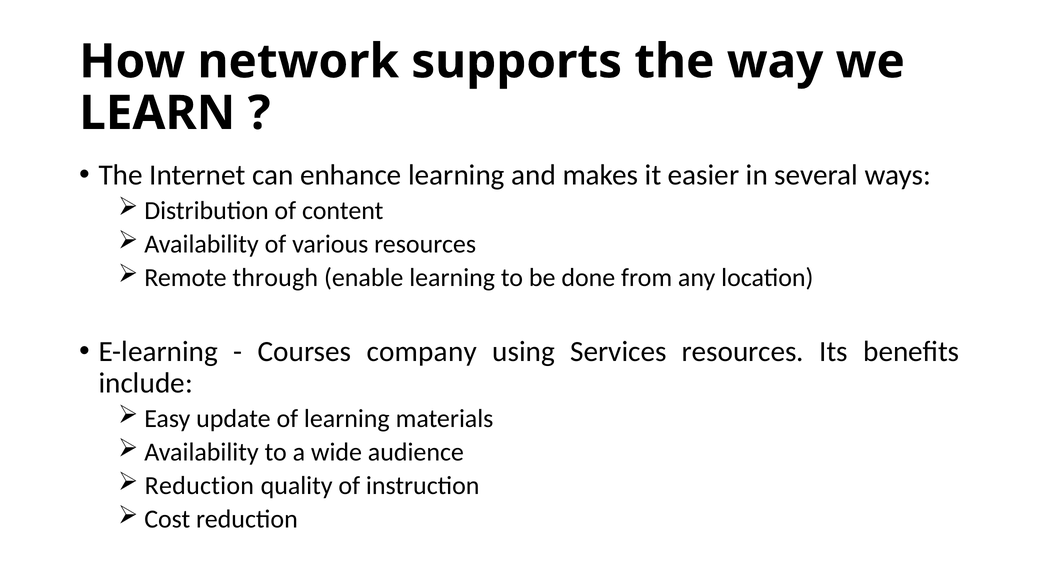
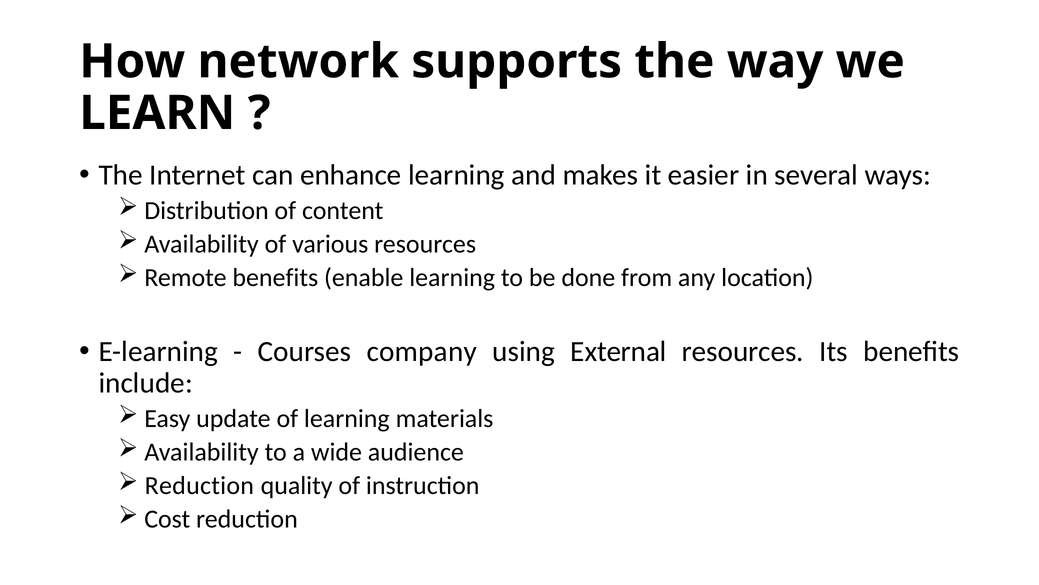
Remote through: through -> benefits
Services: Services -> External
